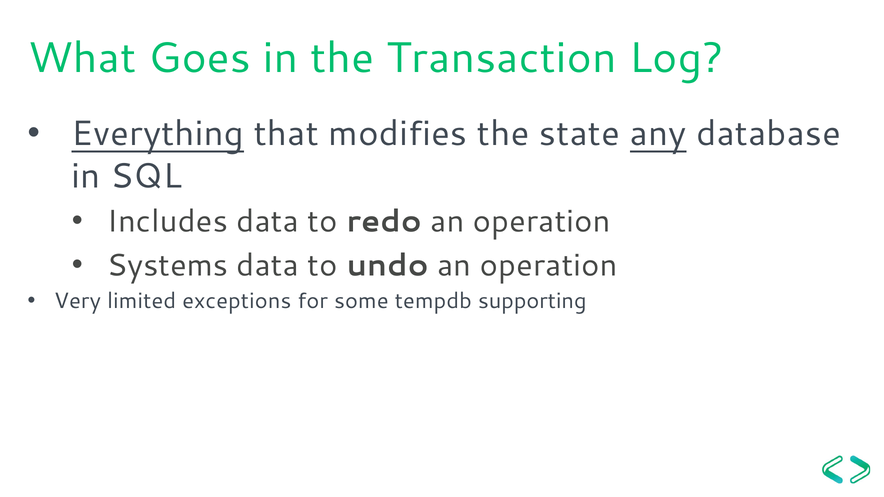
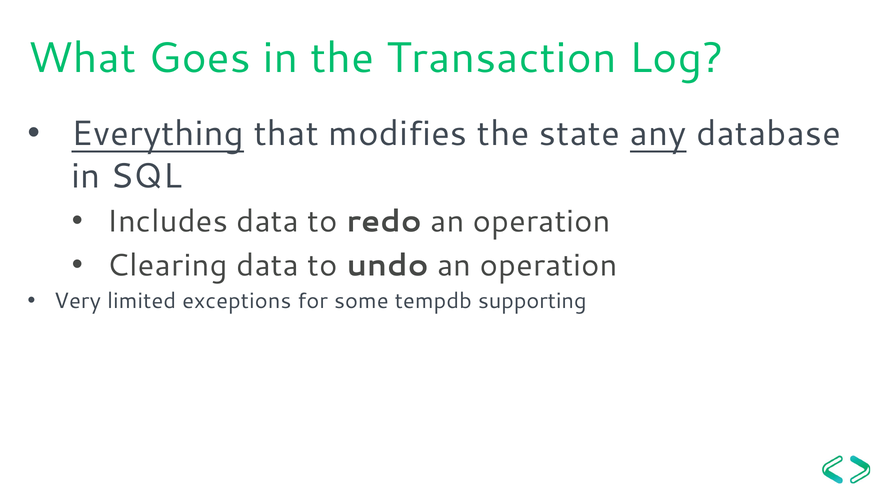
Systems: Systems -> Clearing
